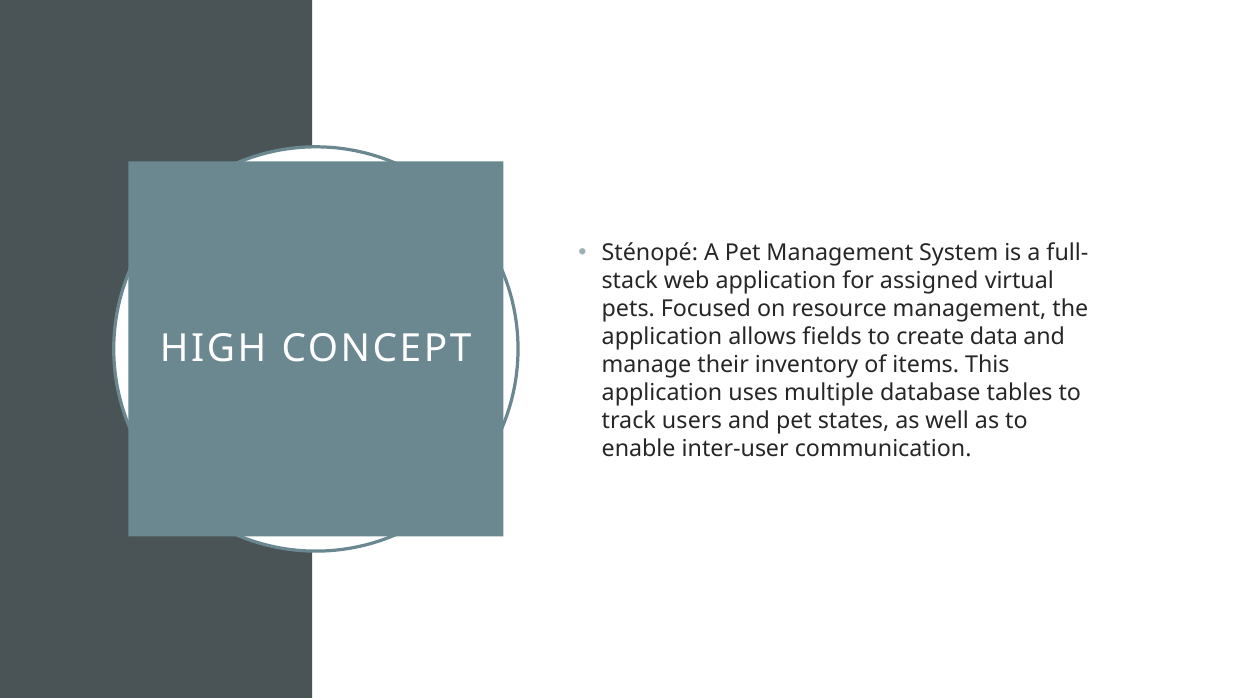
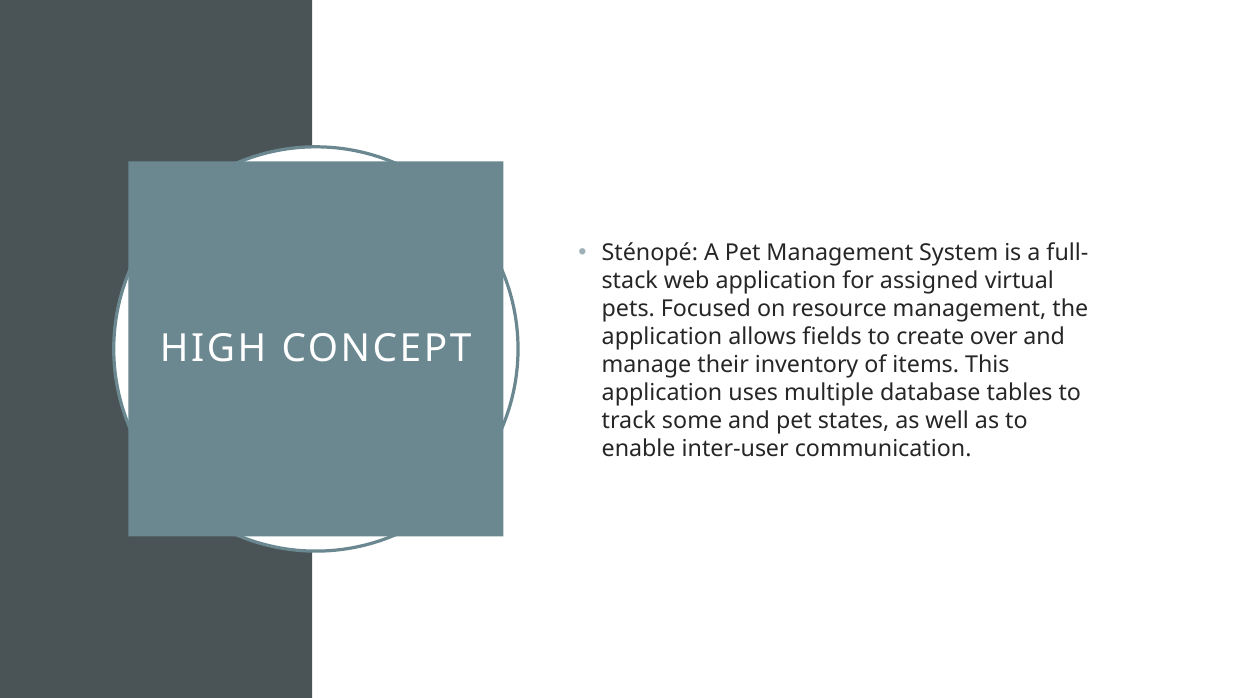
data: data -> over
users: users -> some
